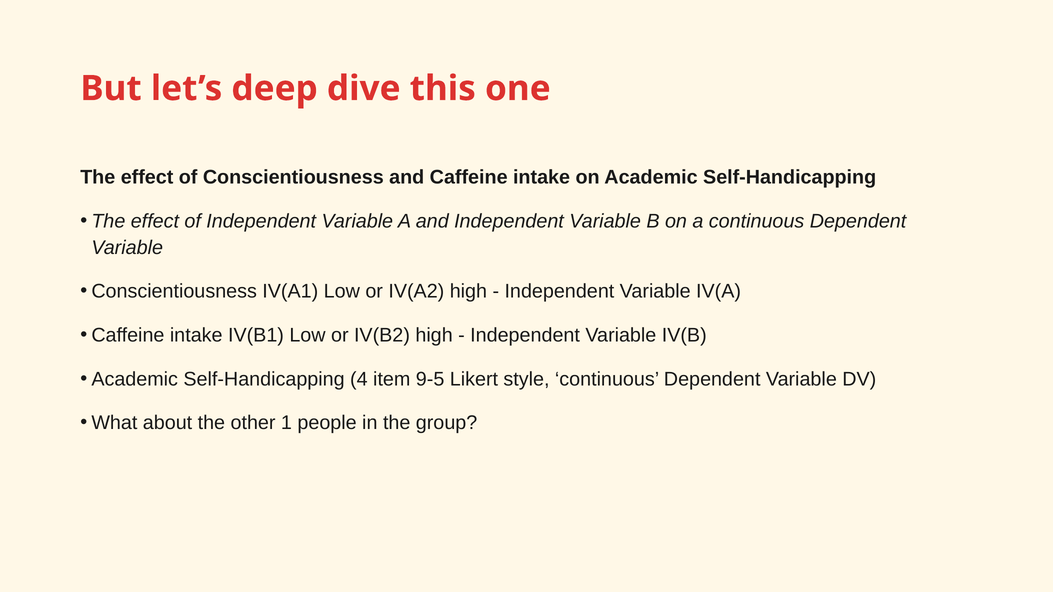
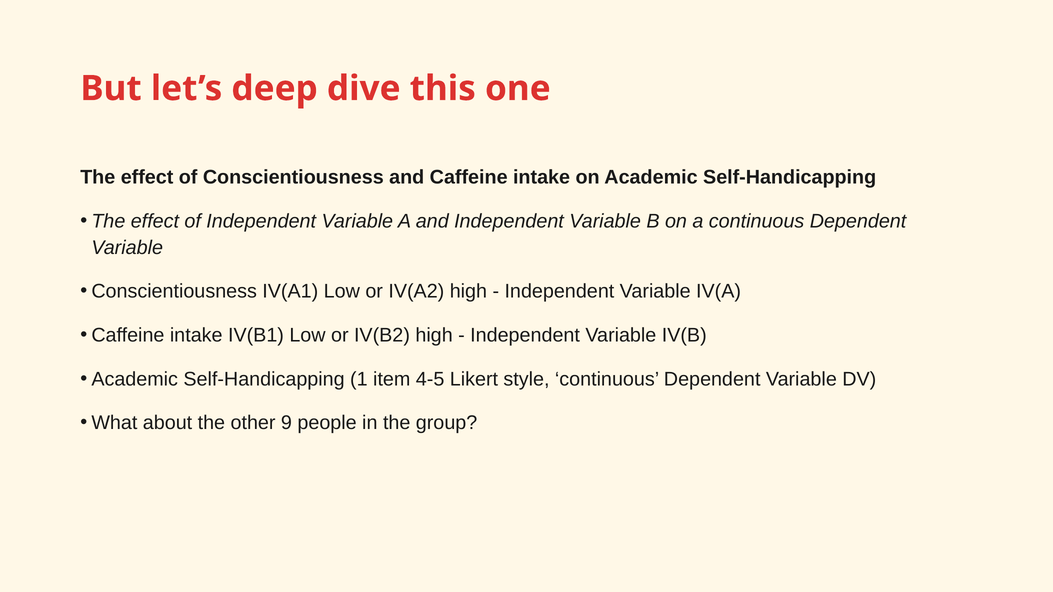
4: 4 -> 1
9-5: 9-5 -> 4-5
1: 1 -> 9
